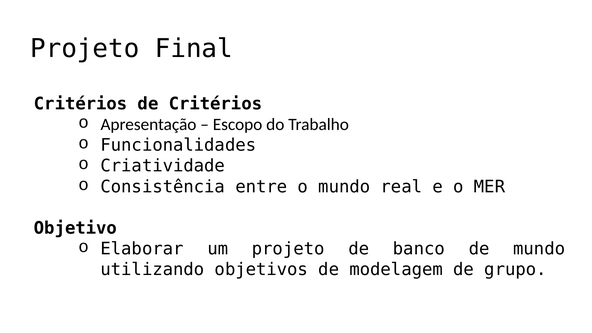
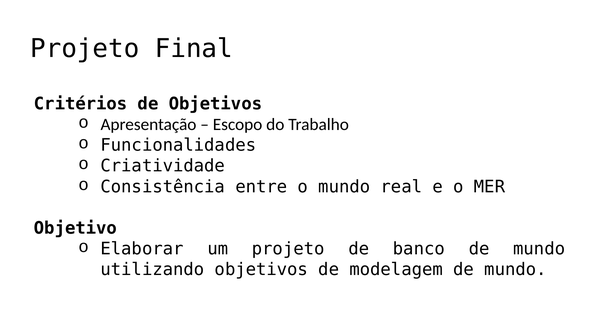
de Critérios: Critérios -> Objetivos
modelagem de grupo: grupo -> mundo
